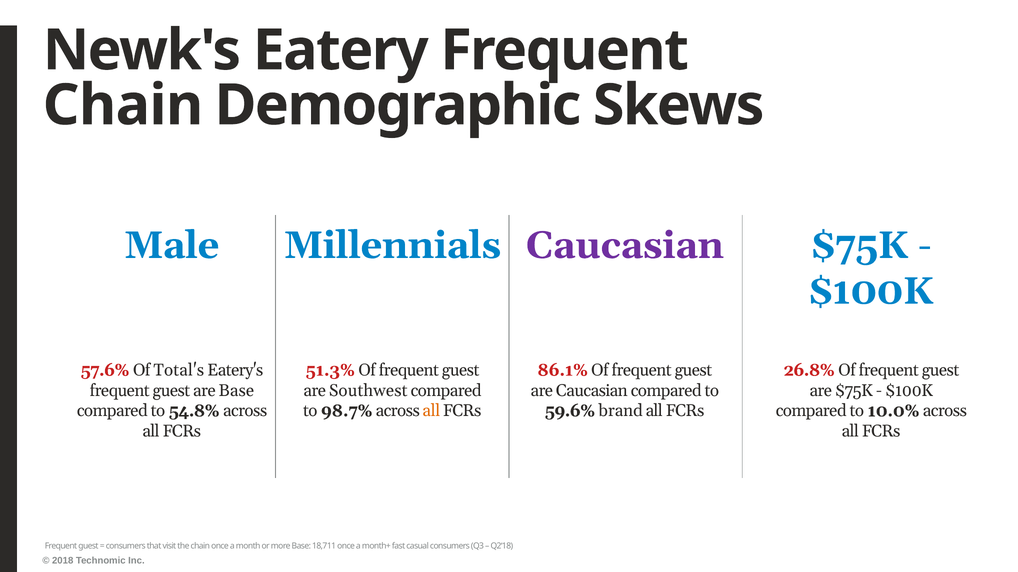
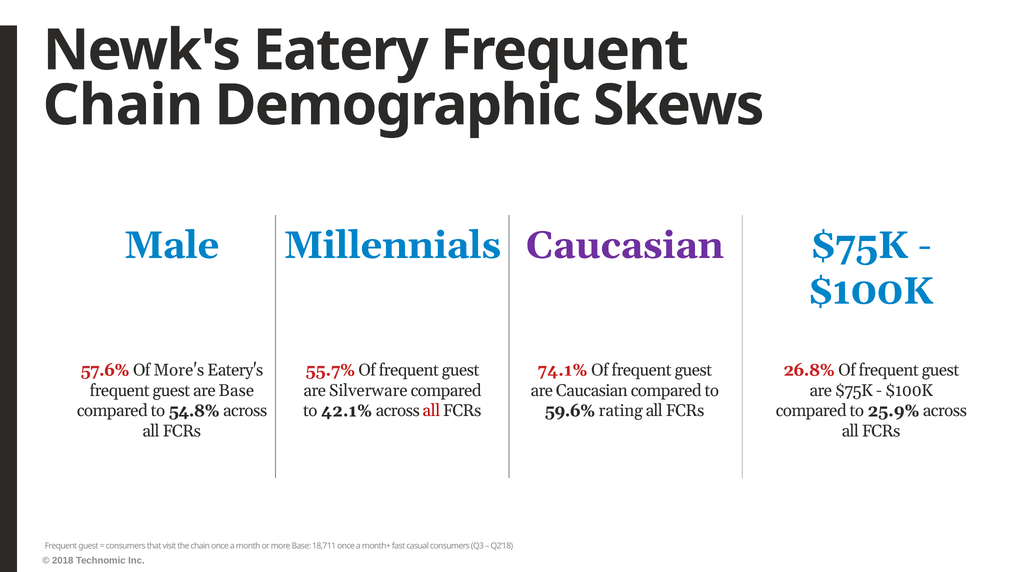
Total's: Total's -> More's
51.3%: 51.3% -> 55.7%
86.1%: 86.1% -> 74.1%
Southwest: Southwest -> Silverware
brand: brand -> rating
98.7%: 98.7% -> 42.1%
all at (431, 411) colour: orange -> red
10.0%: 10.0% -> 25.9%
